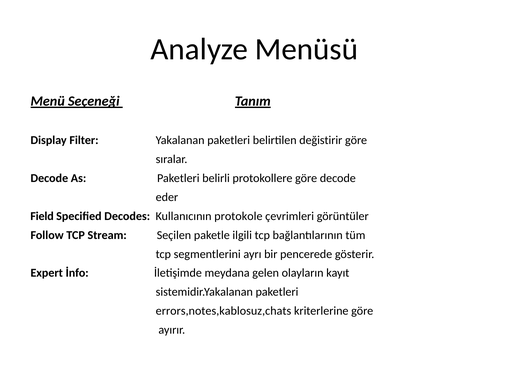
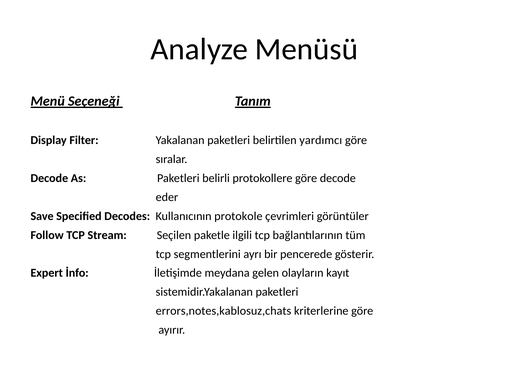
değistirir: değistirir -> yardımcı
Field: Field -> Save
